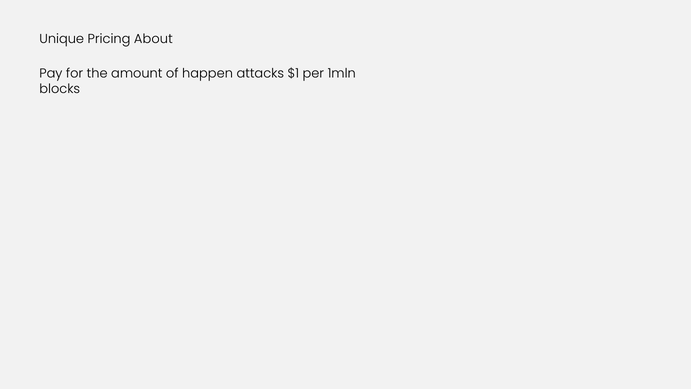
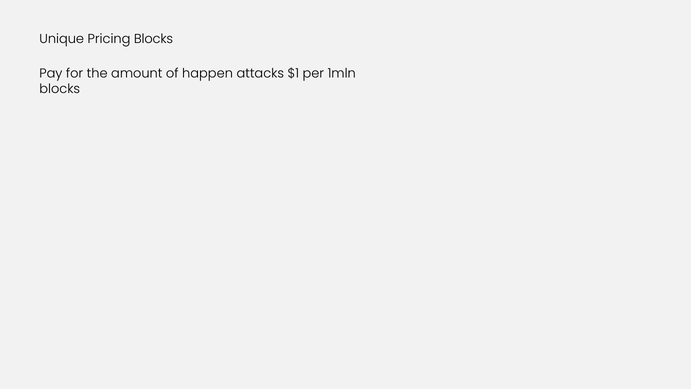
Pricing About: About -> Blocks
